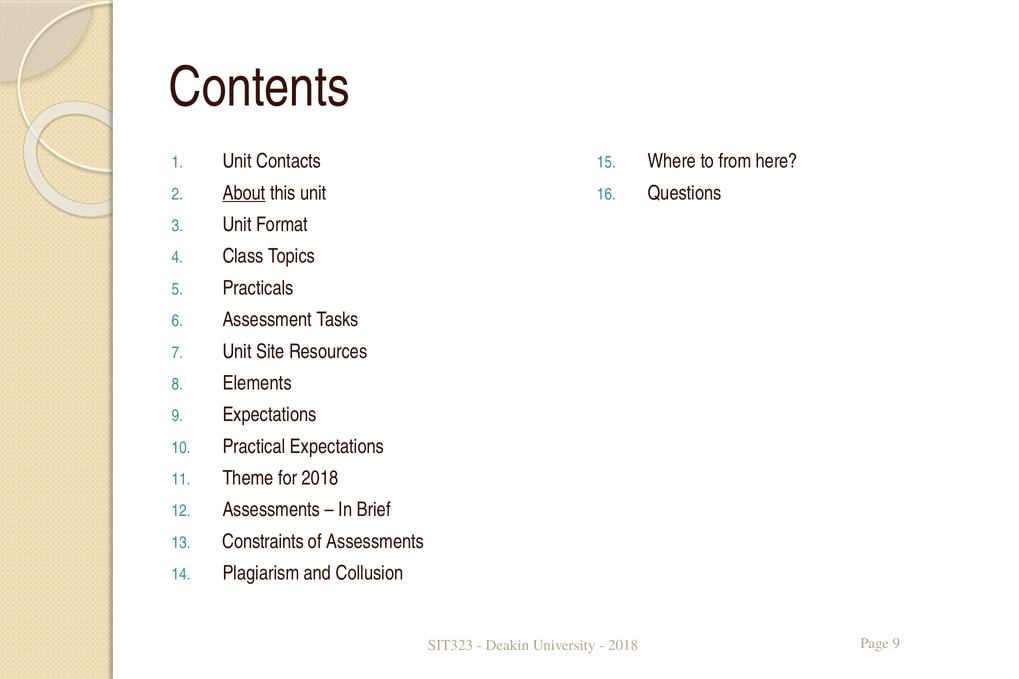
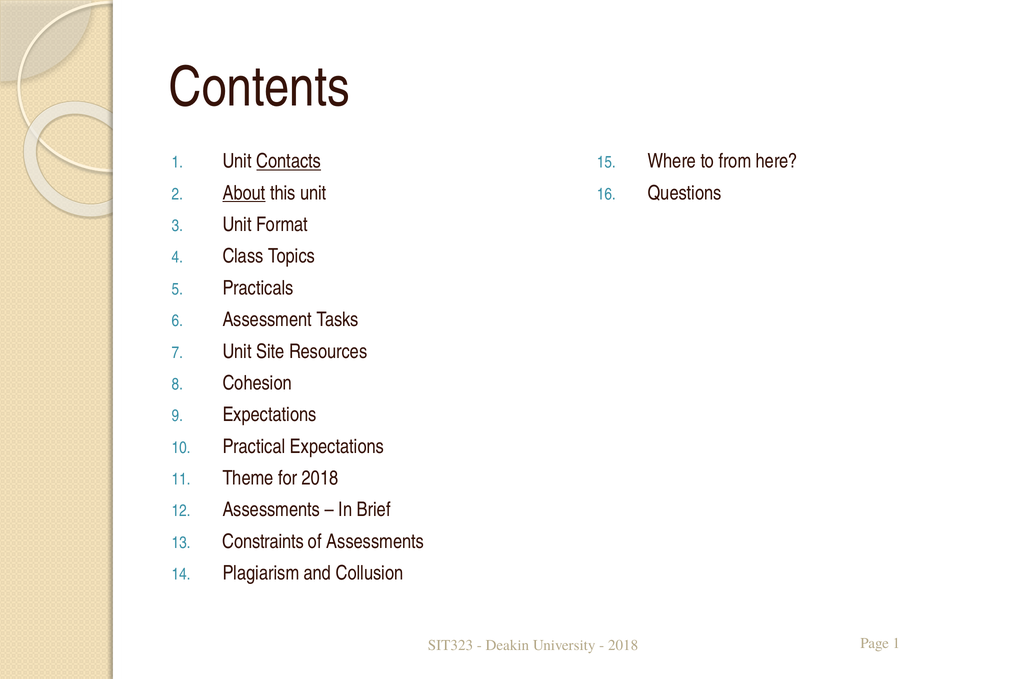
Contacts underline: none -> present
Elements: Elements -> Cohesion
Page 9: 9 -> 1
